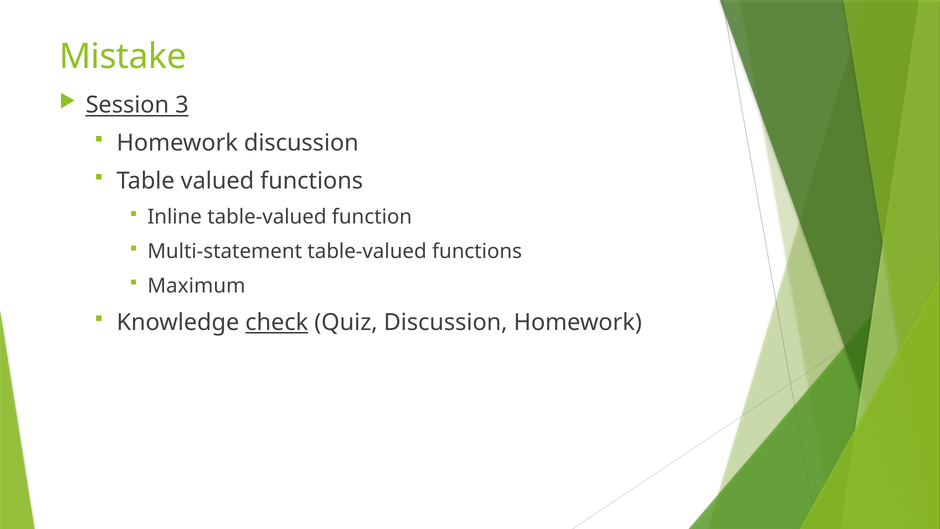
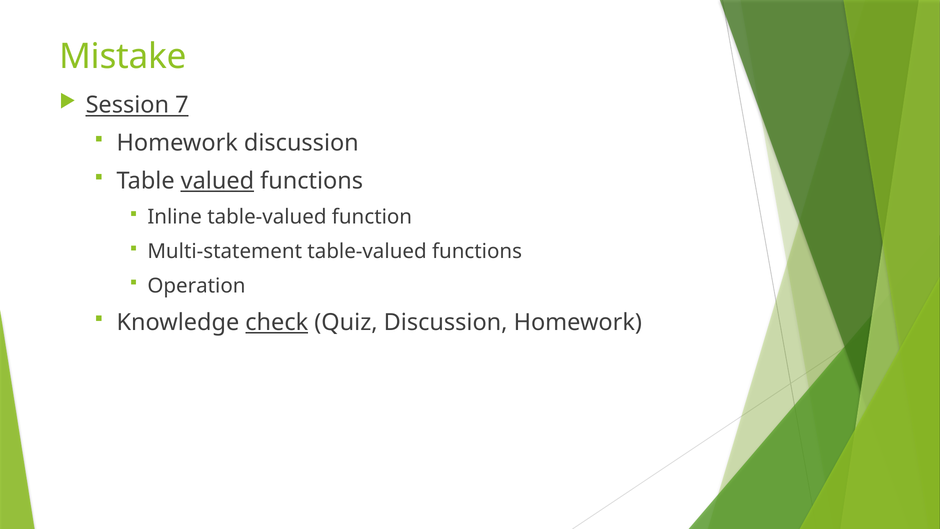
3: 3 -> 7
valued underline: none -> present
Maximum: Maximum -> Operation
